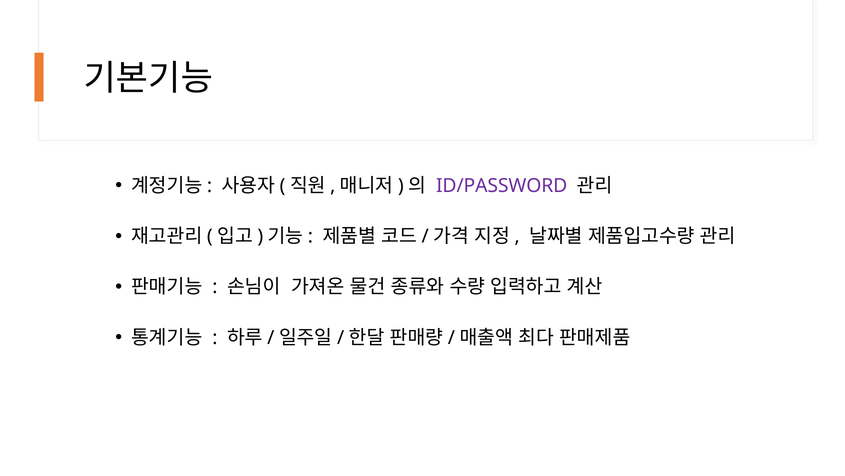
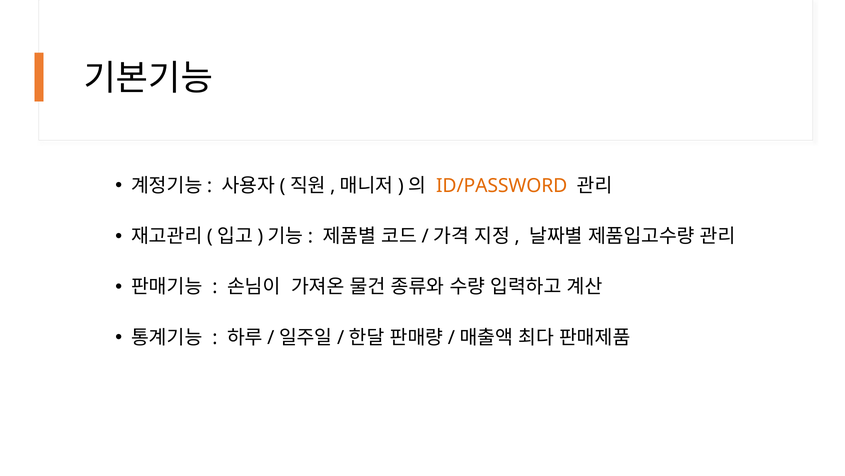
ID/PASSWORD colour: purple -> orange
